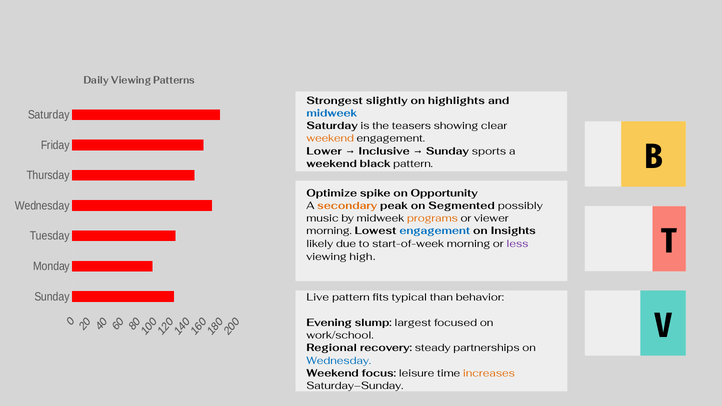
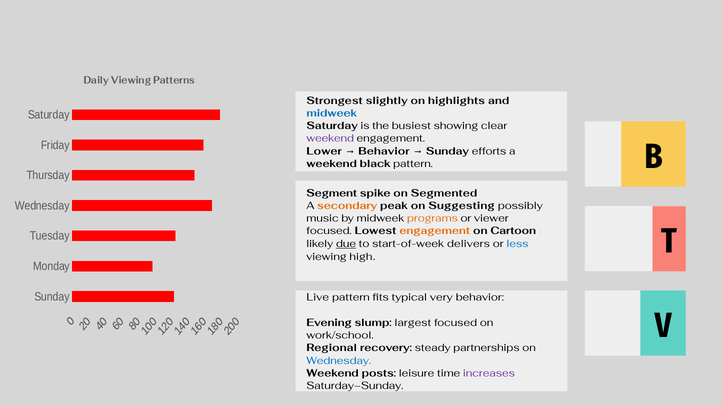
teasers: teasers -> busiest
weekend at (330, 138) colour: orange -> purple
Inclusive at (384, 151): Inclusive -> Behavior
sports: sports -> efforts
Optimize: Optimize -> Segment
Opportunity: Opportunity -> Segmented
Segmented: Segmented -> Suggesting
morning at (329, 231): morning -> focused
engagement at (435, 231) colour: blue -> orange
Insights: Insights -> Cartoon
due underline: none -> present
start-of-week morning: morning -> delivers
less colour: purple -> blue
than: than -> very
focus: focus -> posts
increases colour: orange -> purple
